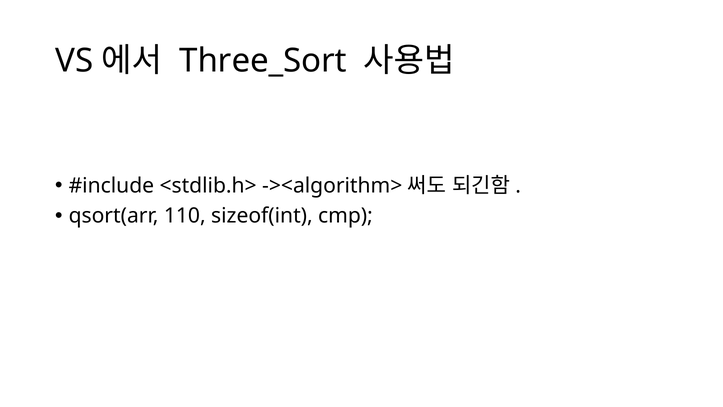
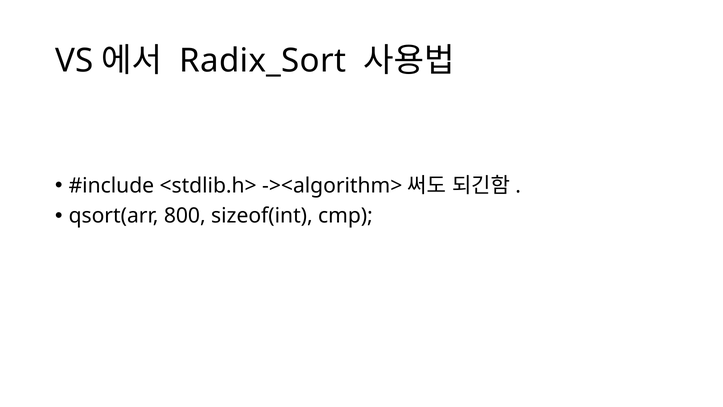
Three_Sort: Three_Sort -> Radix_Sort
110: 110 -> 800
